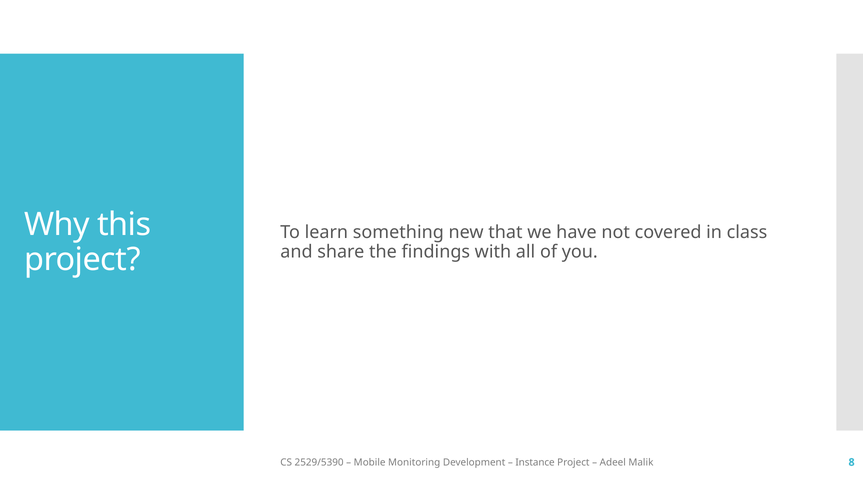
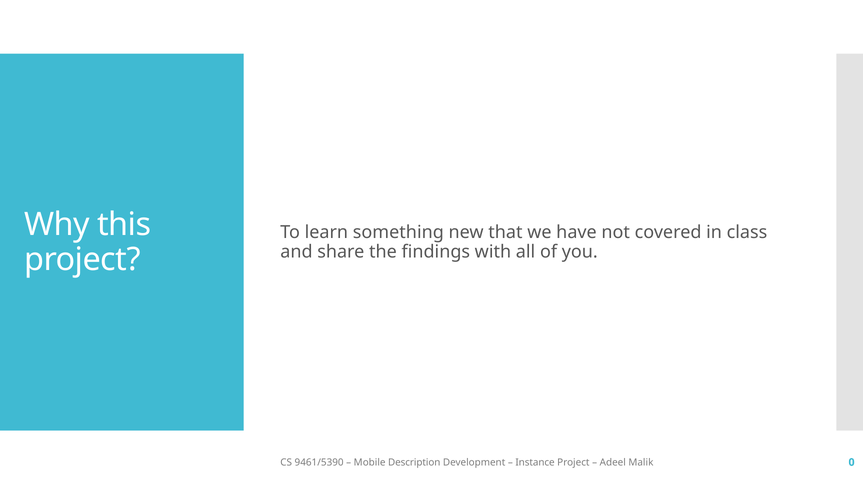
2529/5390: 2529/5390 -> 9461/5390
Monitoring: Monitoring -> Description
8: 8 -> 0
